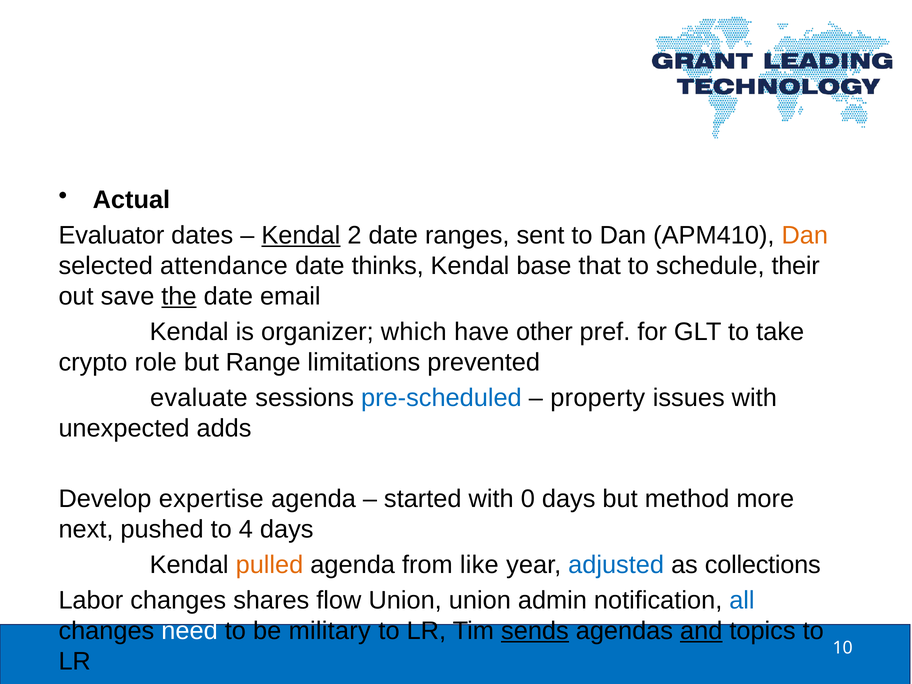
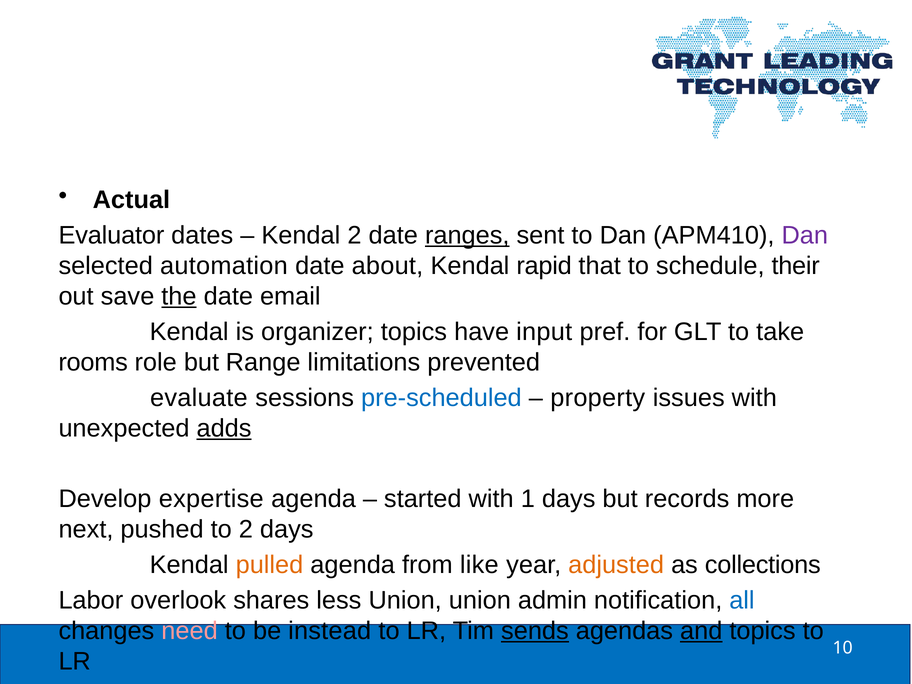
Kendal at (301, 236) underline: present -> none
ranges underline: none -> present
Dan at (805, 236) colour: orange -> purple
attendance: attendance -> automation
thinks: thinks -> about
base: base -> rapid
organizer which: which -> topics
other: other -> input
crypto: crypto -> rooms
adds underline: none -> present
0: 0 -> 1
method: method -> records
to 4: 4 -> 2
adjusted colour: blue -> orange
Labor changes: changes -> overlook
flow: flow -> less
need colour: white -> pink
military: military -> instead
